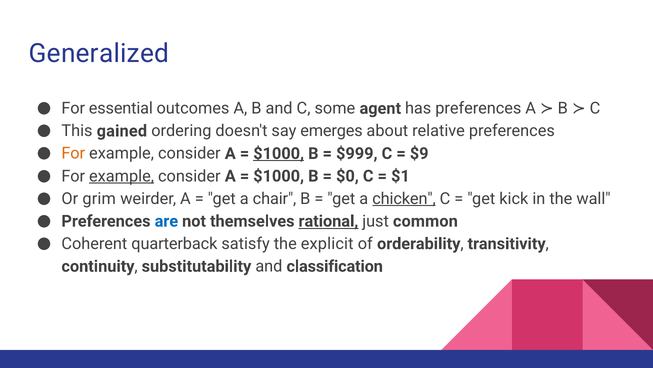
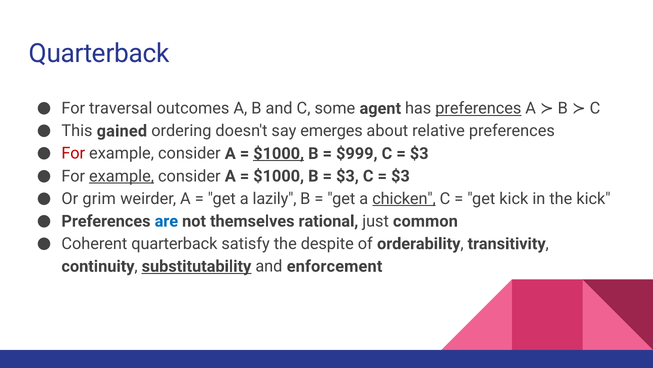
Generalized at (99, 53): Generalized -> Quarterback
essential: essential -> traversal
preferences at (478, 108) underline: none -> present
For at (73, 153) colour: orange -> red
$9 at (419, 153): $9 -> $3
$0 at (347, 176): $0 -> $3
$1 at (400, 176): $1 -> $3
chair: chair -> lazily
the wall: wall -> kick
rational underline: present -> none
explicit: explicit -> despite
substitutability underline: none -> present
classification: classification -> enforcement
